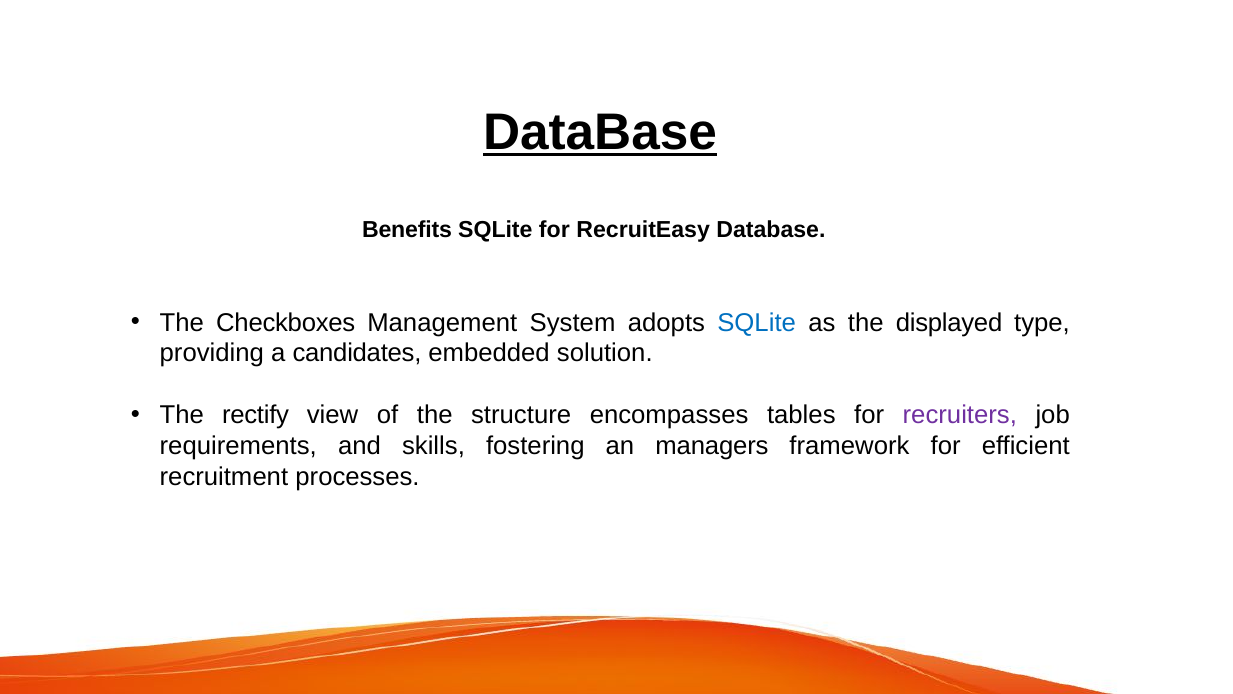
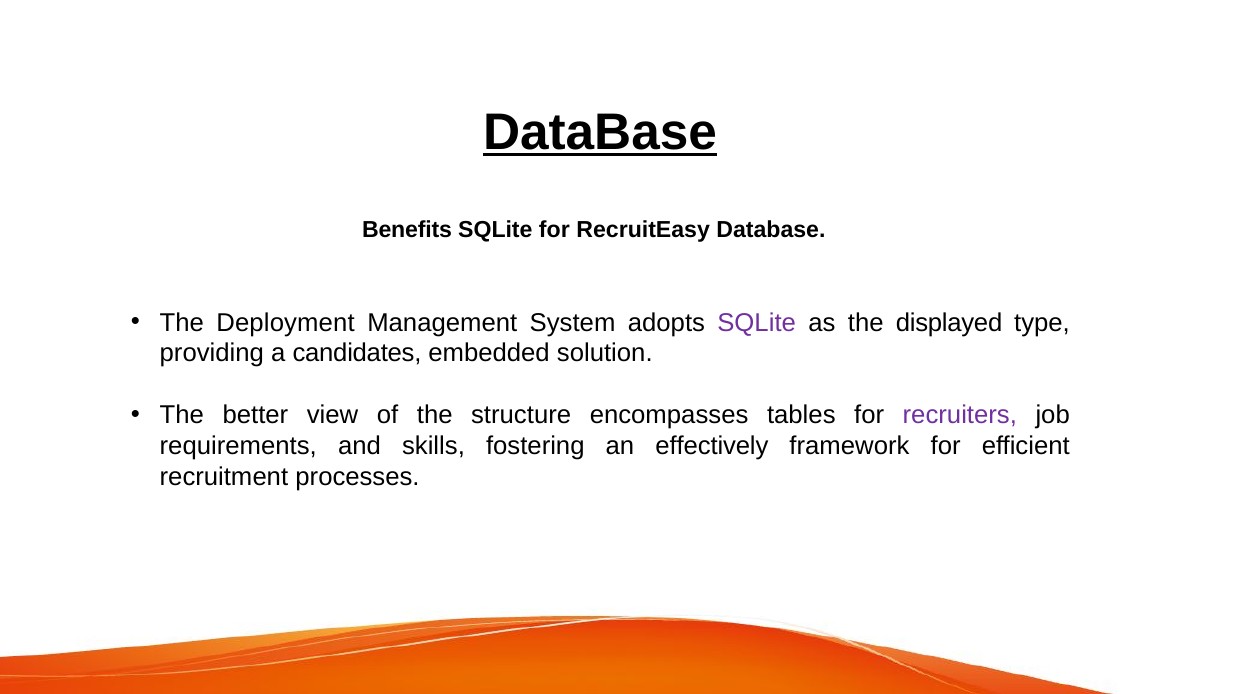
Checkboxes: Checkboxes -> Deployment
SQLite at (757, 322) colour: blue -> purple
rectify: rectify -> better
managers: managers -> effectively
